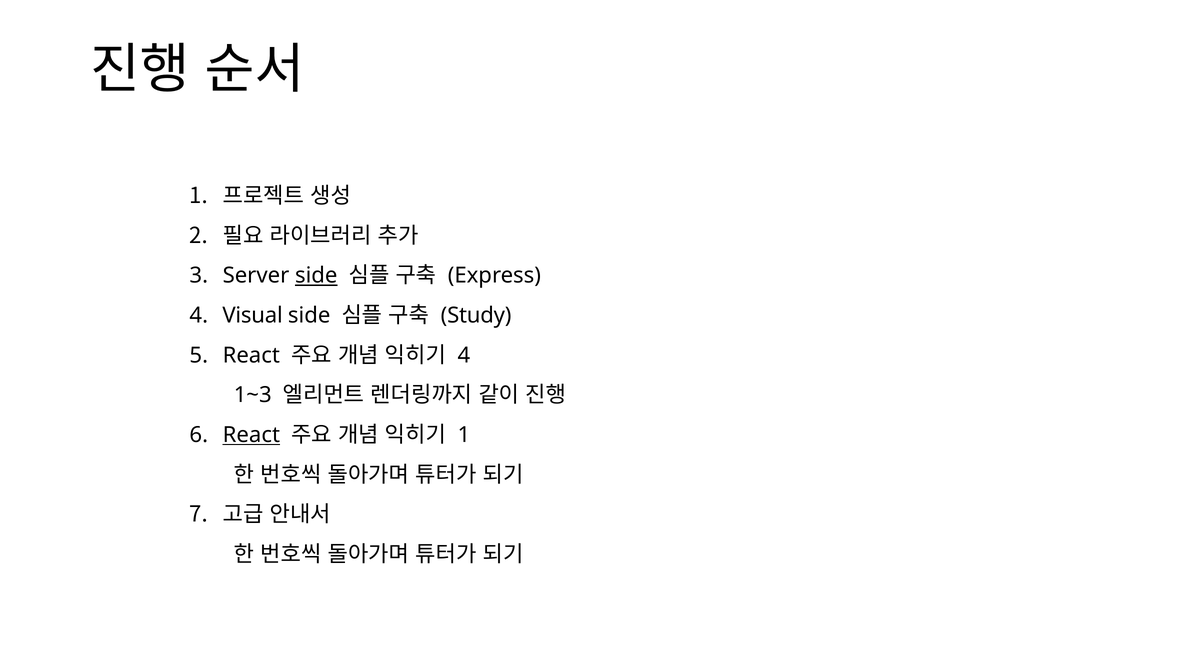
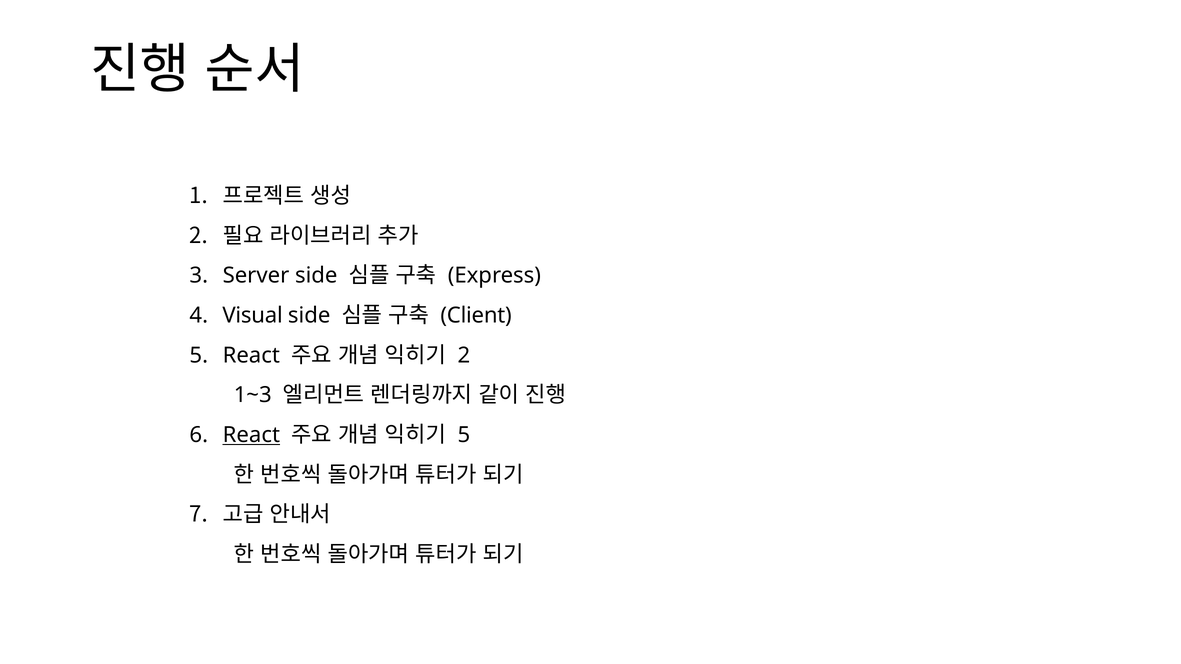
side at (316, 276) underline: present -> none
Study: Study -> Client
4 at (464, 355): 4 -> 2
1 at (464, 435): 1 -> 5
